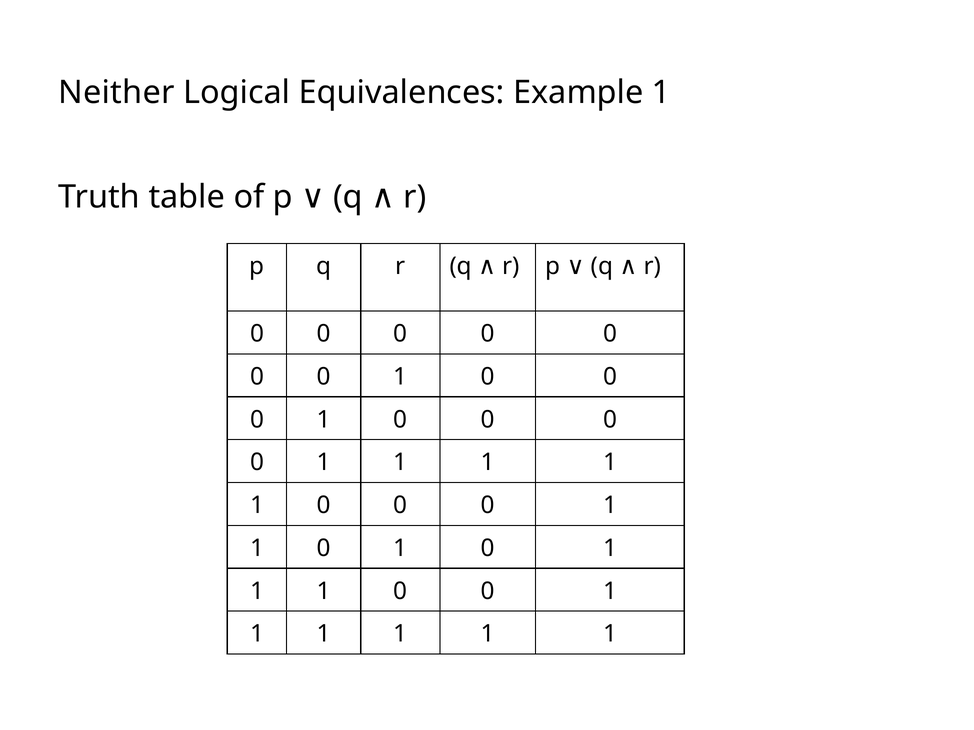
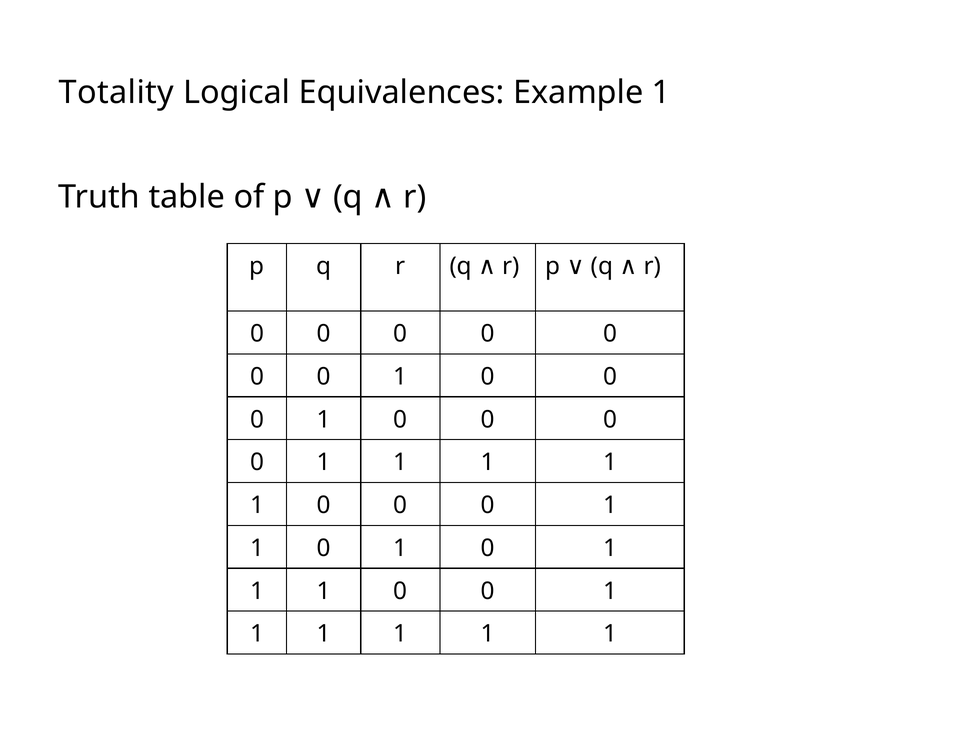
Neither: Neither -> Totality
